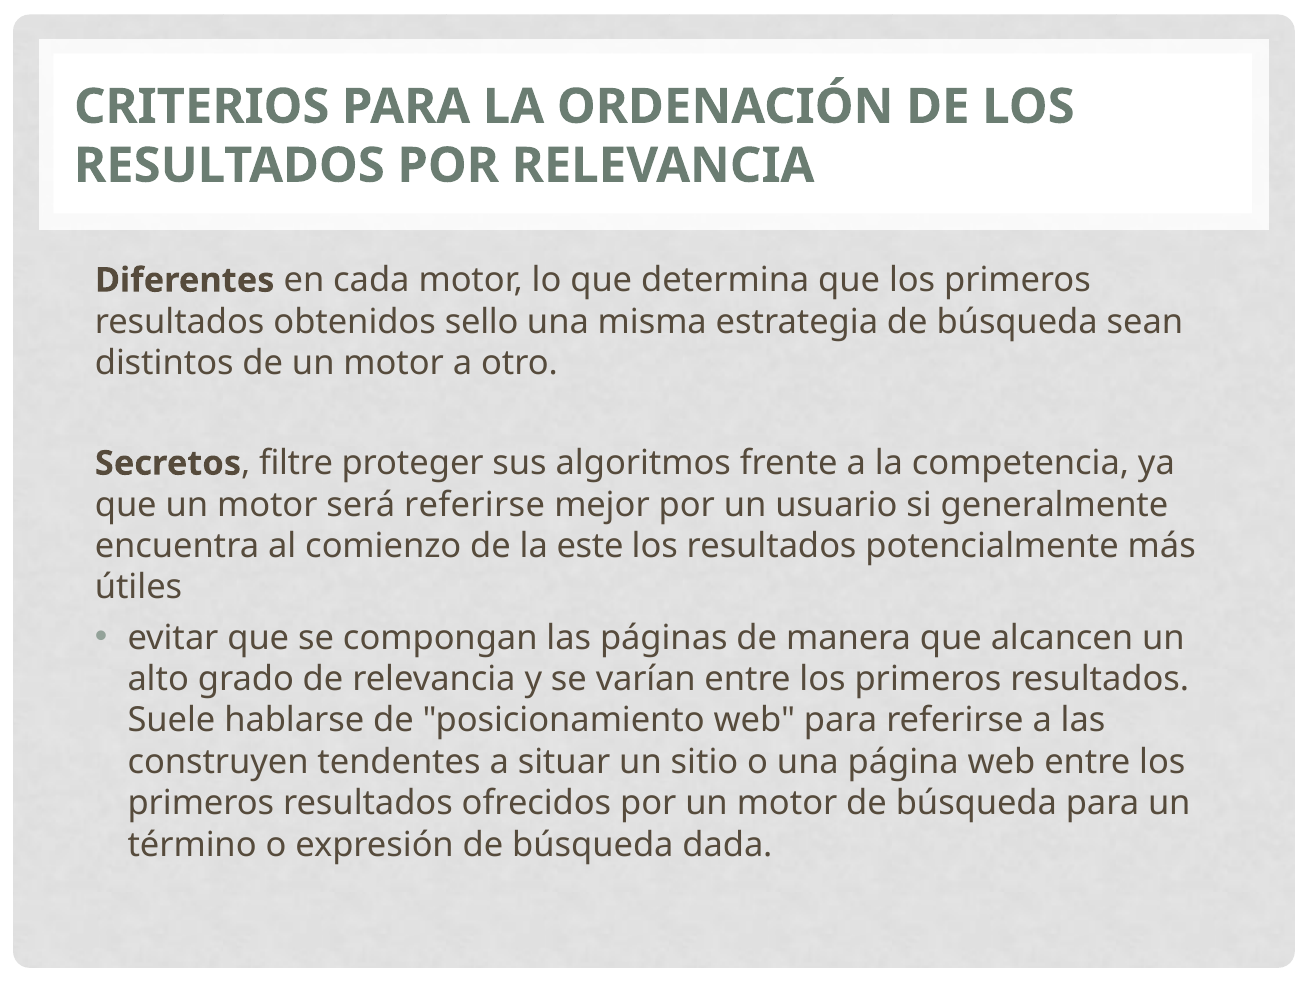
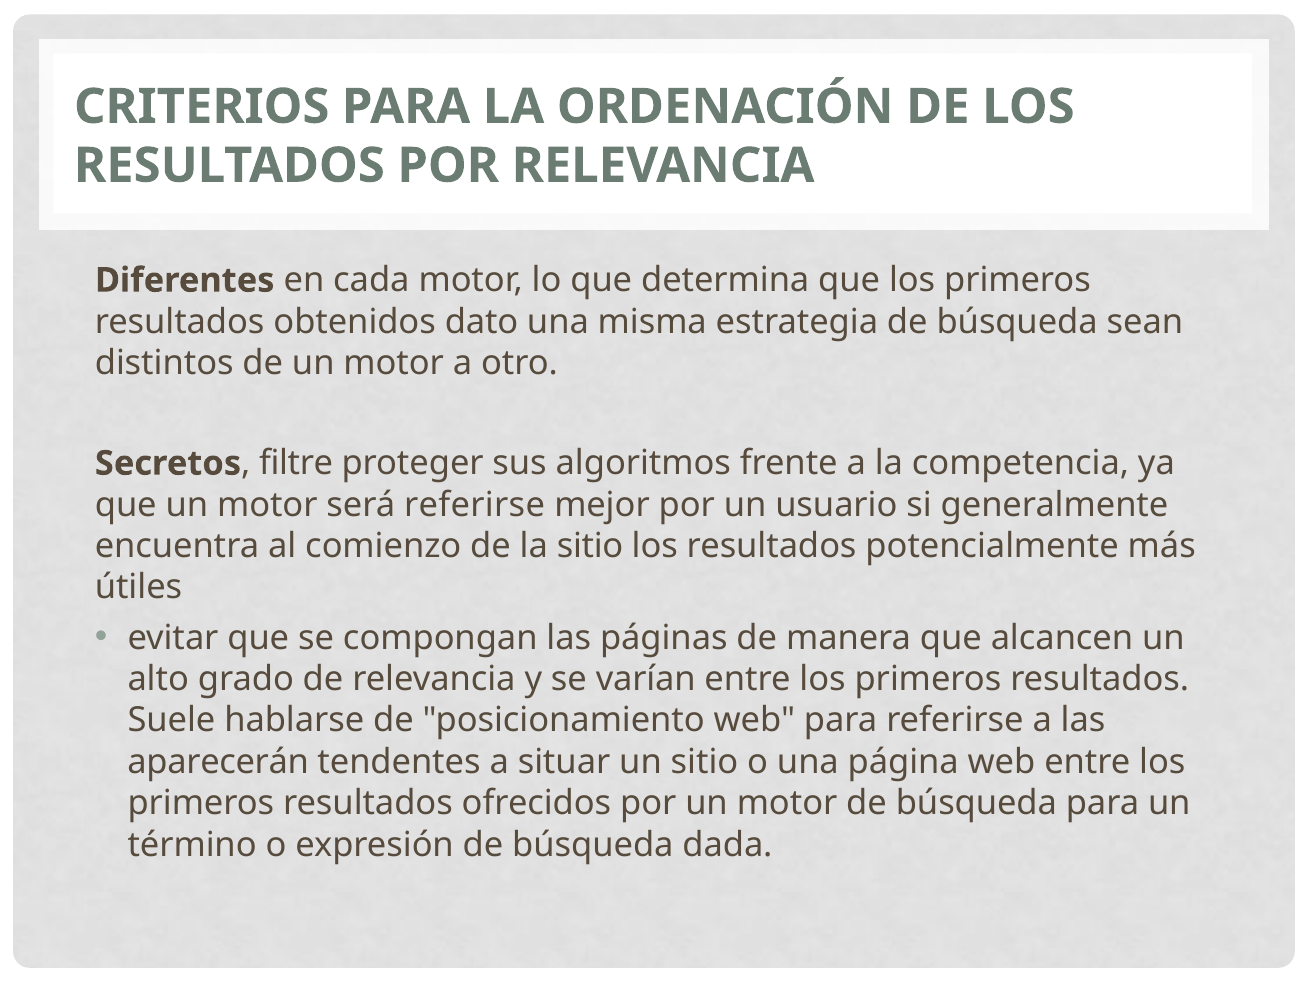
sello: sello -> dato
la este: este -> sitio
construyen: construyen -> aparecerán
